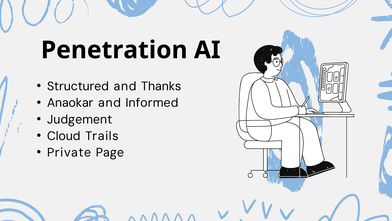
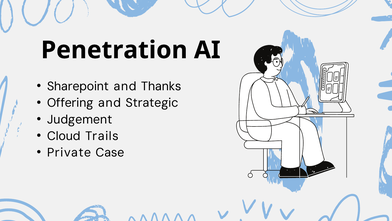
Structured: Structured -> Sharepoint
Anaokar: Anaokar -> Offering
Informed: Informed -> Strategic
Page: Page -> Case
